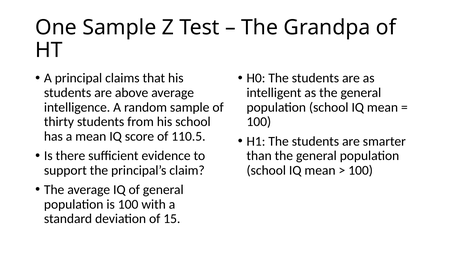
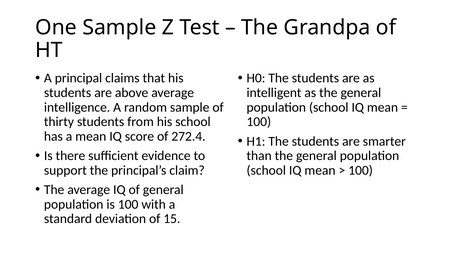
110.5: 110.5 -> 272.4
